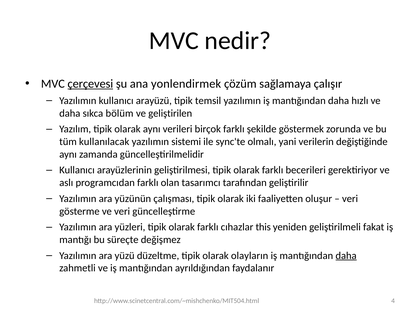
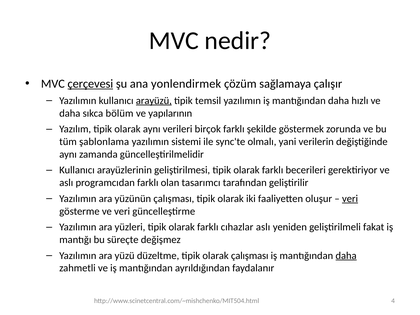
arayüzü underline: none -> present
geliştirilen: geliştirilen -> yapılarının
kullanılacak: kullanılacak -> şablonlama
veri at (350, 199) underline: none -> present
cıhazlar this: this -> aslı
olarak olayların: olayların -> çalışması
